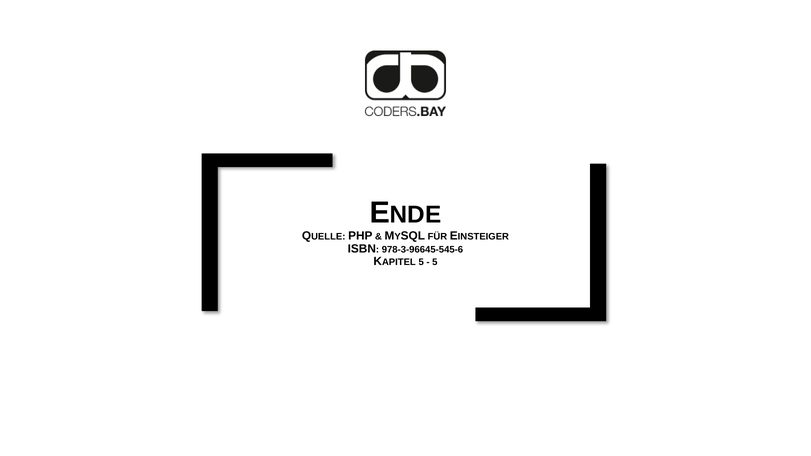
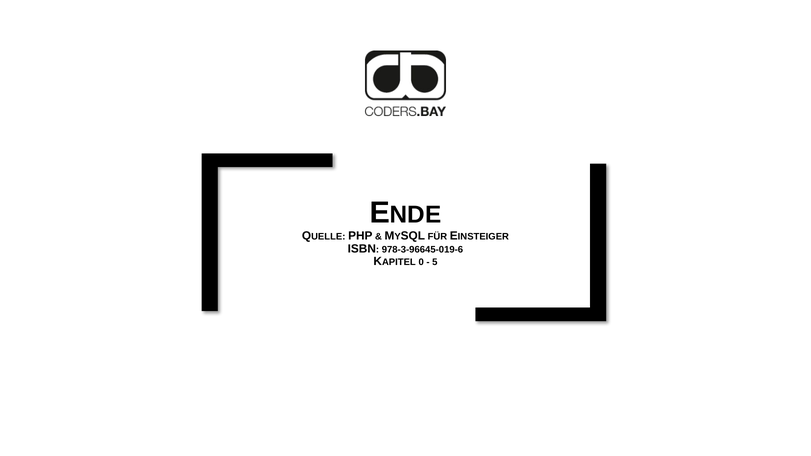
978-3-96645-545-6: 978-3-96645-545-6 -> 978-3-96645-019-6
5 at (421, 262): 5 -> 0
